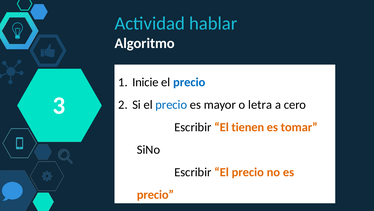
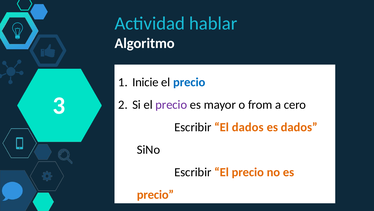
precio at (171, 104) colour: blue -> purple
letra: letra -> from
El tienen: tienen -> dados
es tomar: tomar -> dados
